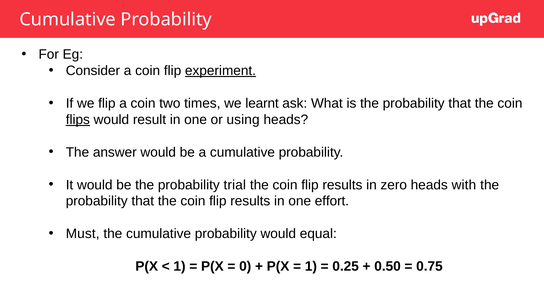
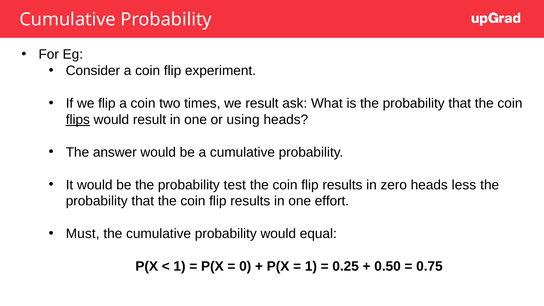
experiment underline: present -> none
we learnt: learnt -> result
trial: trial -> test
with: with -> less
